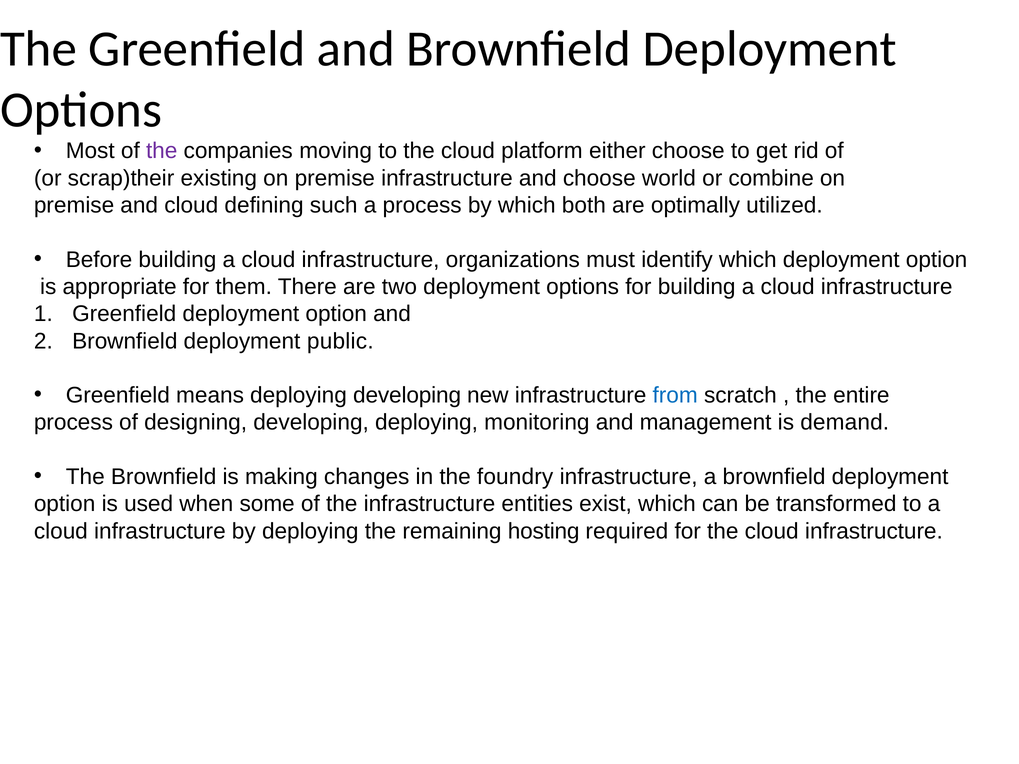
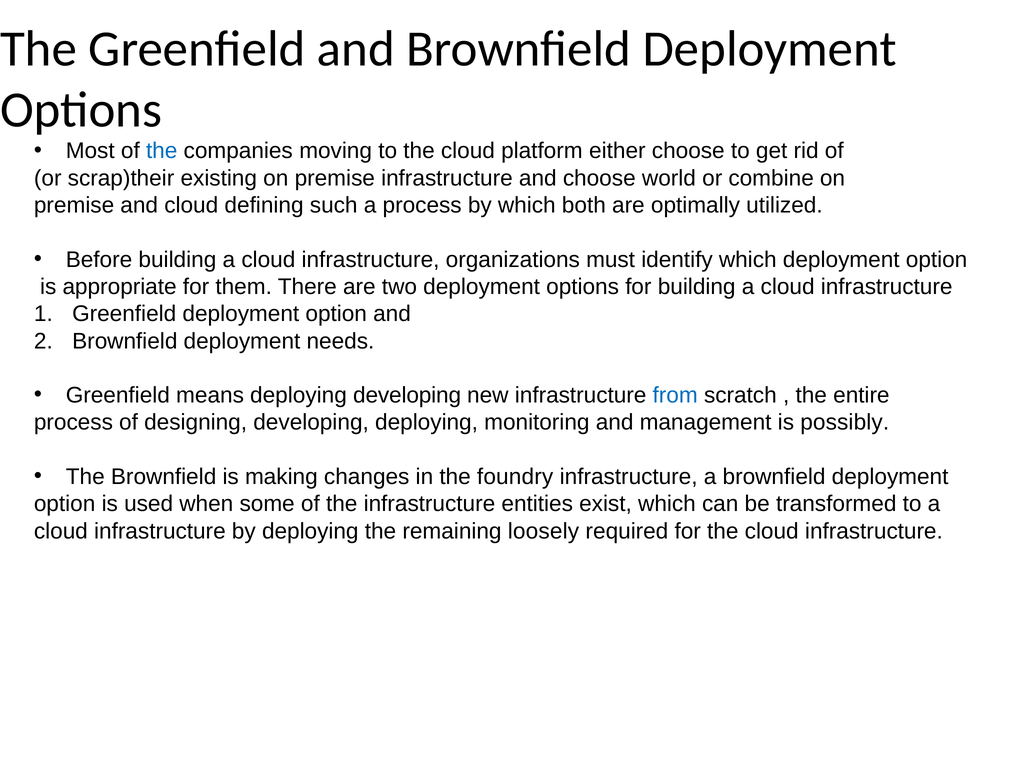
the at (162, 151) colour: purple -> blue
public: public -> needs
demand: demand -> possibly
hosting: hosting -> loosely
